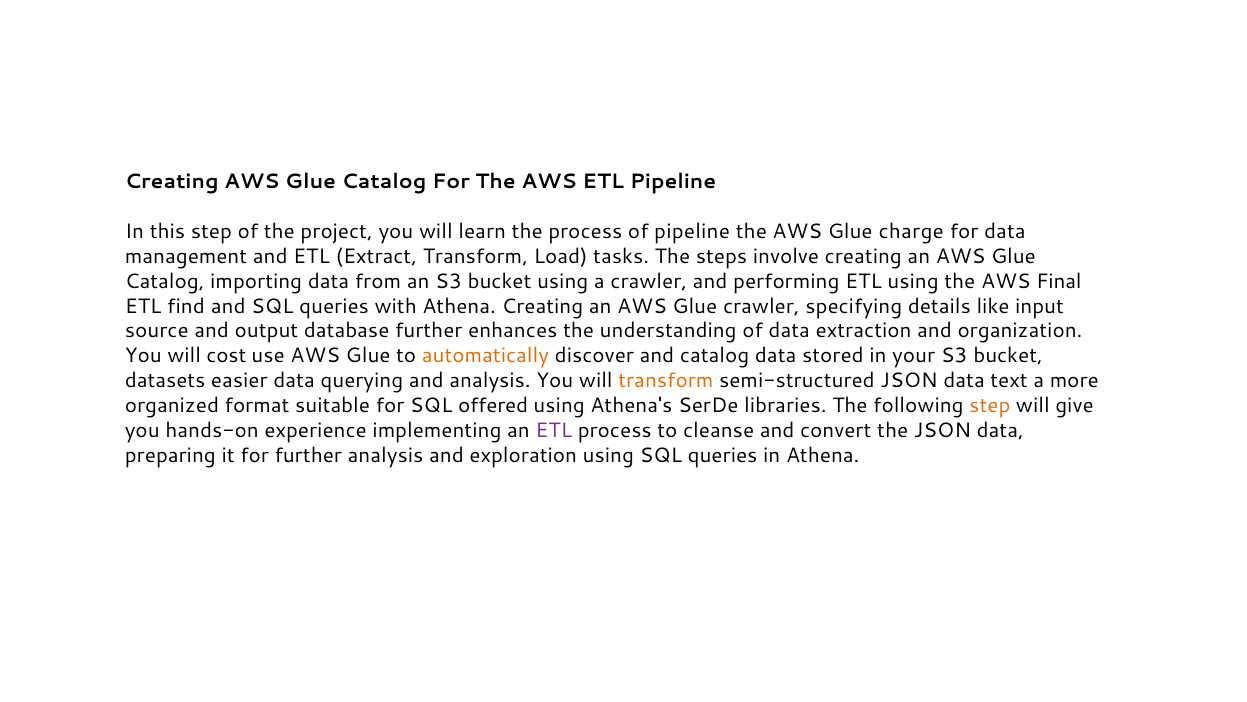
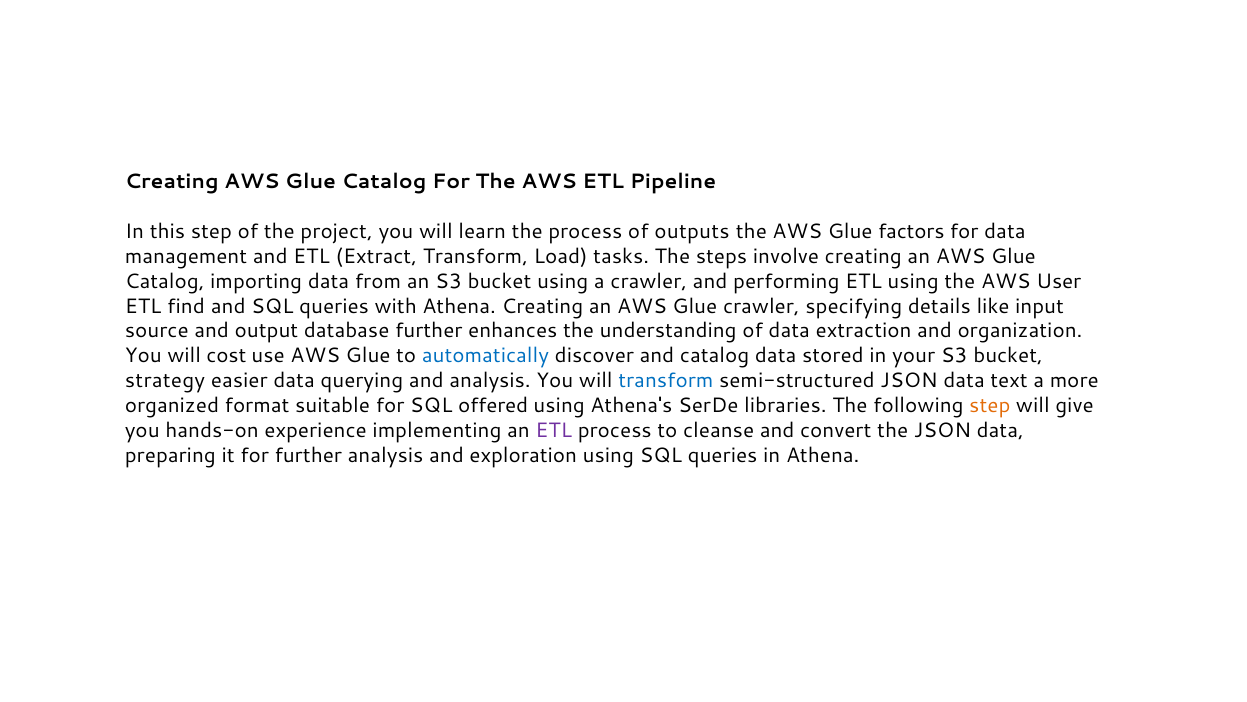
of pipeline: pipeline -> outputs
charge: charge -> factors
Final: Final -> User
automatically colour: orange -> blue
datasets: datasets -> strategy
transform at (666, 381) colour: orange -> blue
